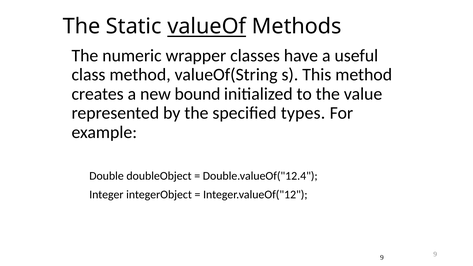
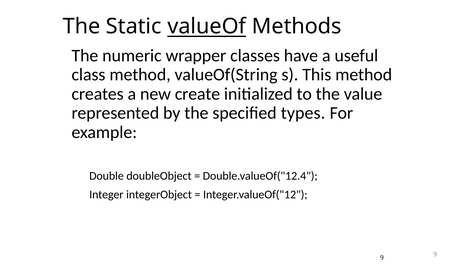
bound: bound -> create
